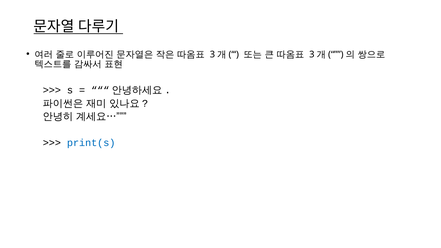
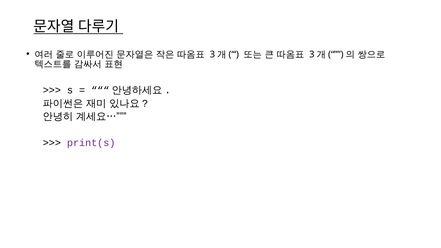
print(s colour: blue -> purple
